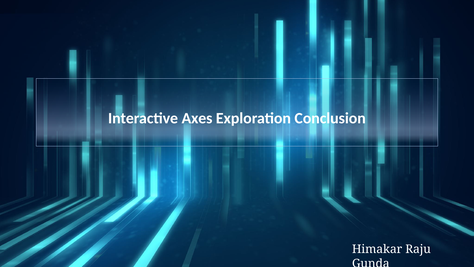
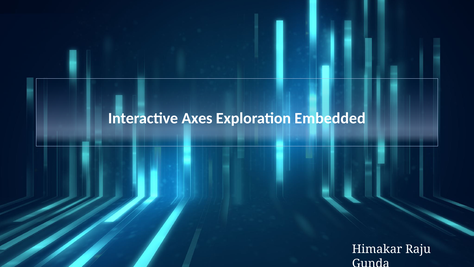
Conclusion: Conclusion -> Embedded
